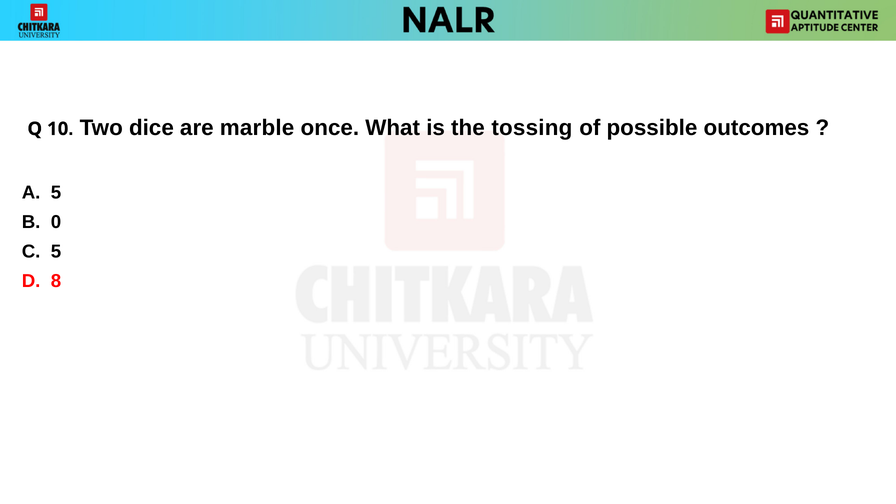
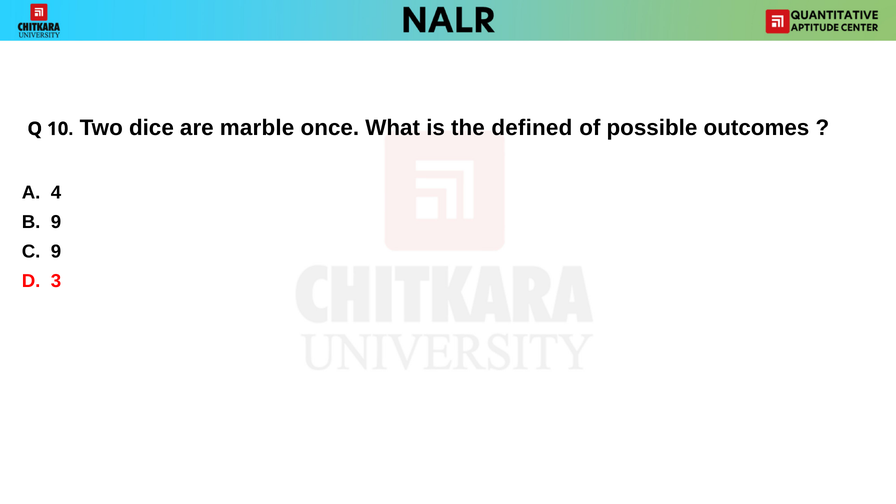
tossing: tossing -> defined
A 5: 5 -> 4
B 0: 0 -> 9
C 5: 5 -> 9
8: 8 -> 3
